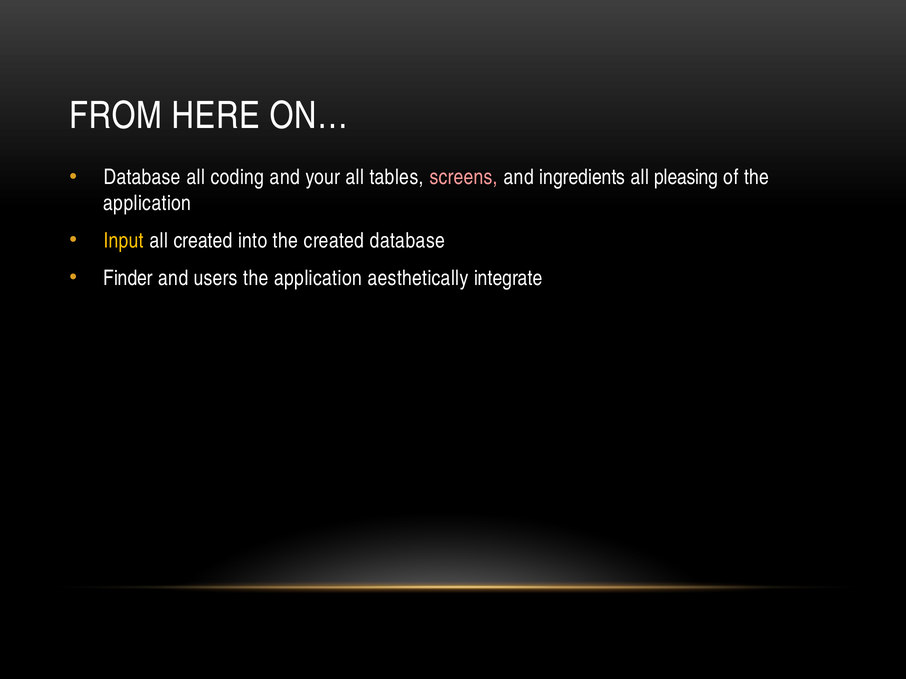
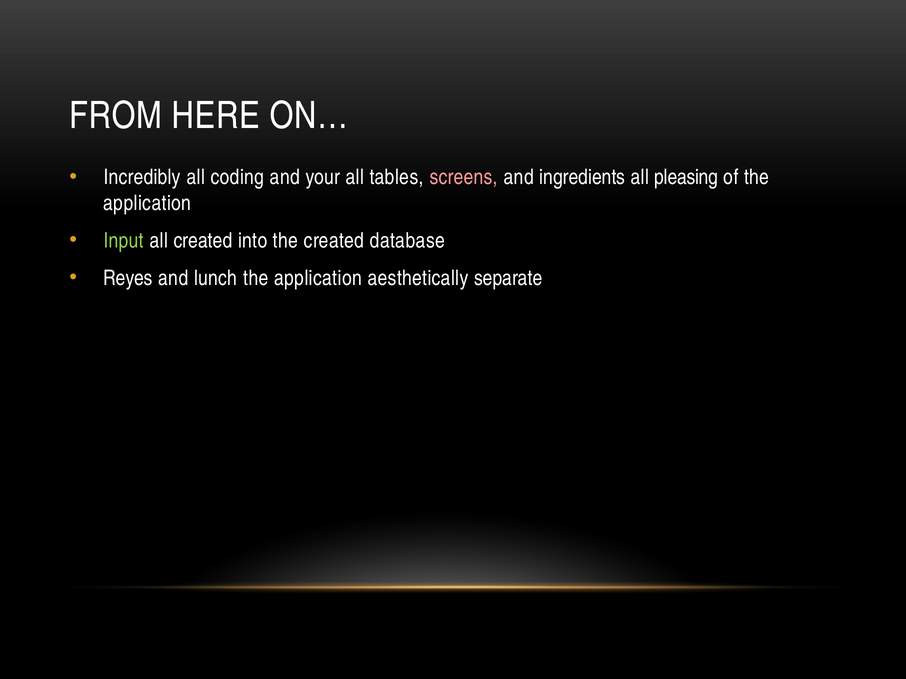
Database at (142, 177): Database -> Incredibly
Input colour: yellow -> light green
Finder: Finder -> Reyes
users: users -> lunch
integrate: integrate -> separate
